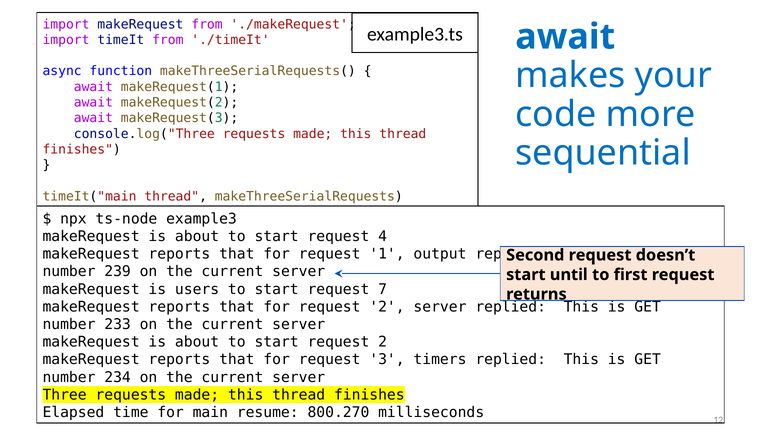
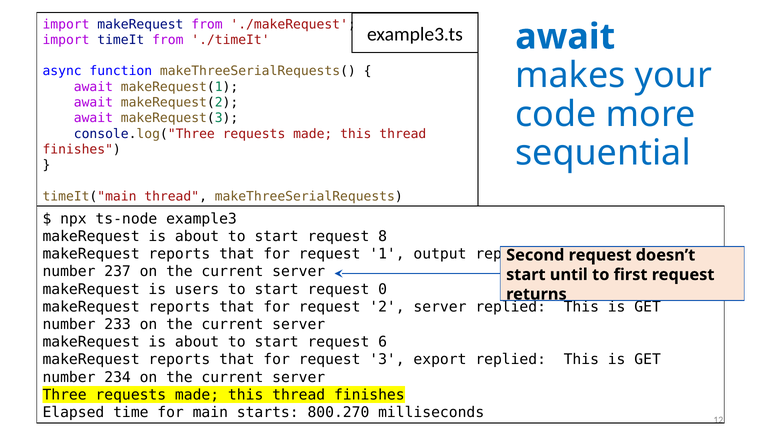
4: 4 -> 8
239: 239 -> 237
7: 7 -> 0
start request 2: 2 -> 6
timers: timers -> export
resume: resume -> starts
